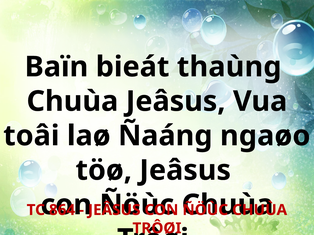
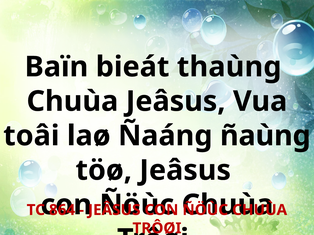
ngaøo: ngaøo -> ñaùng
